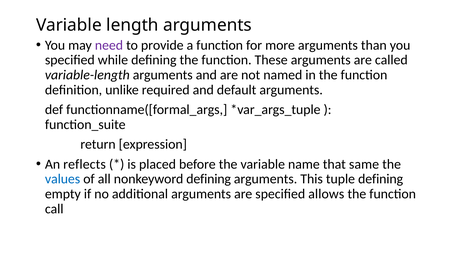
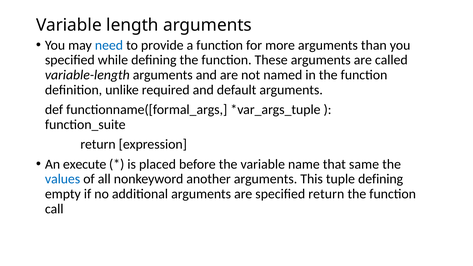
need colour: purple -> blue
reflects: reflects -> execute
nonkeyword defining: defining -> another
specified allows: allows -> return
